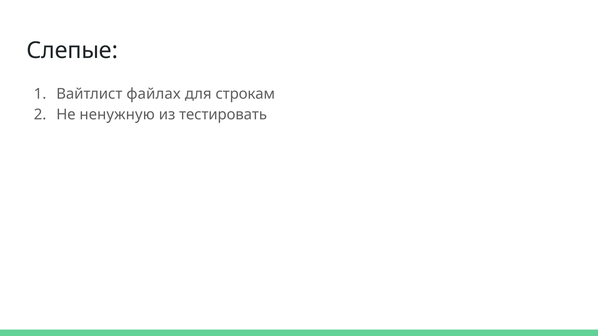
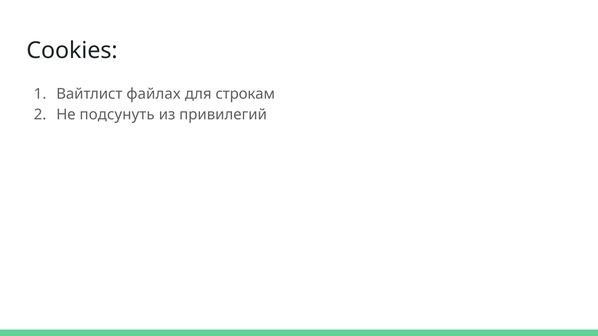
Слепые: Слепые -> Cookies
ненужную: ненужную -> подсунуть
тестировать: тестировать -> привилегий
